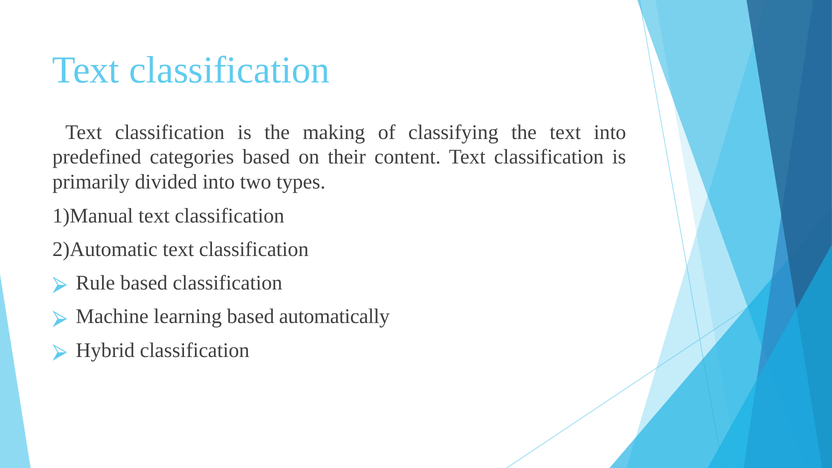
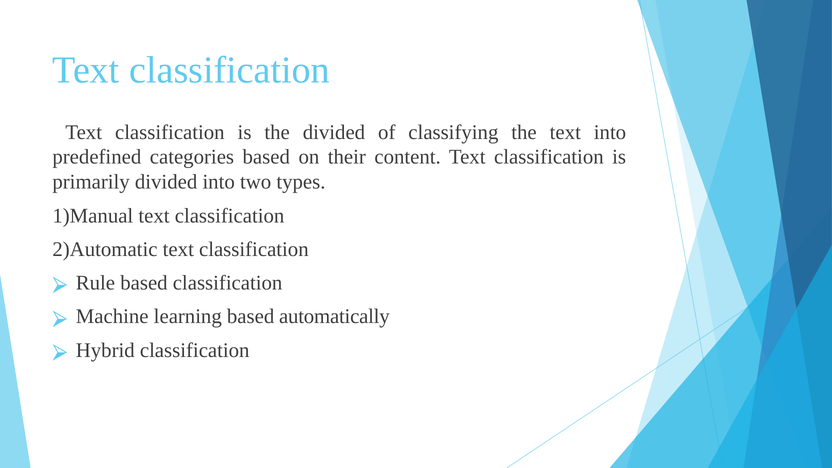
the making: making -> divided
